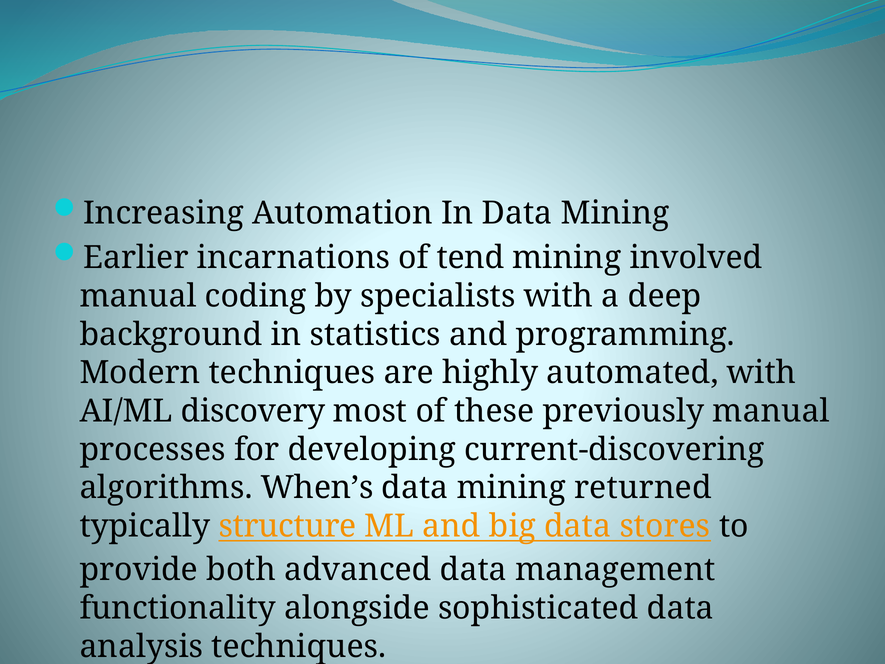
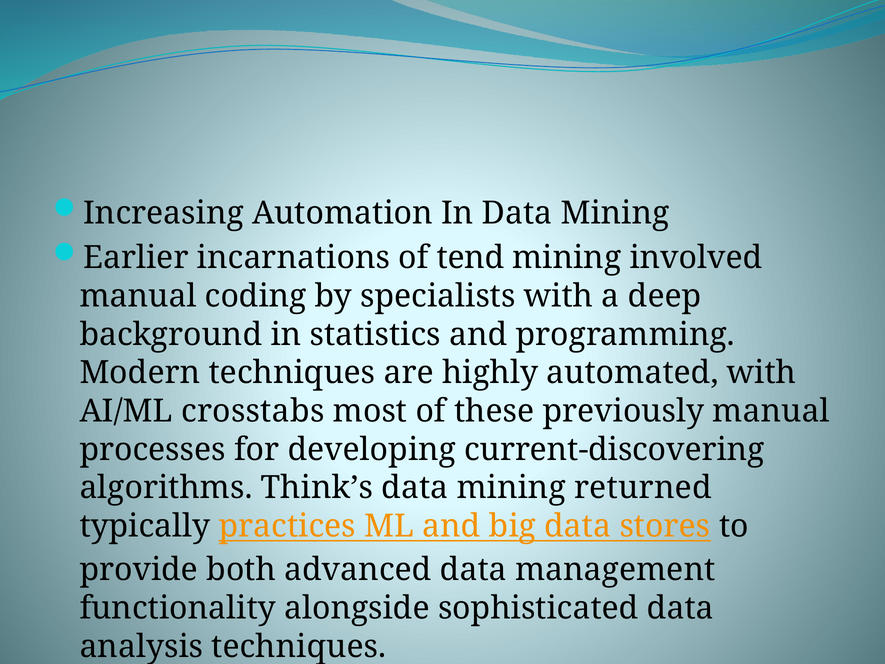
discovery: discovery -> crosstabs
When’s: When’s -> Think’s
structure: structure -> practices
